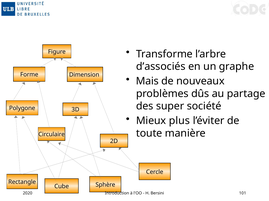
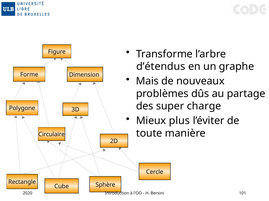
d’associés: d’associés -> d’étendus
société: société -> charge
